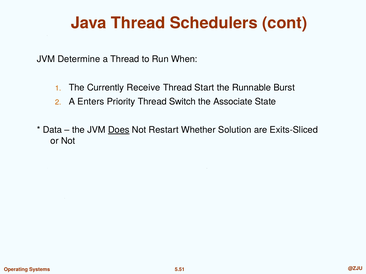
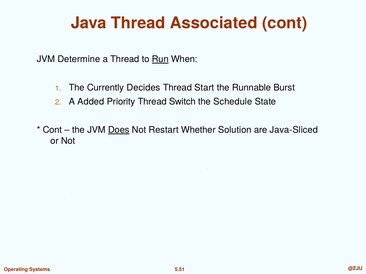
Schedulers: Schedulers -> Associated
Run underline: none -> present
Receive: Receive -> Decides
Enters: Enters -> Added
Associate: Associate -> Schedule
Data at (52, 130): Data -> Cont
Exits-Sliced: Exits-Sliced -> Java-Sliced
